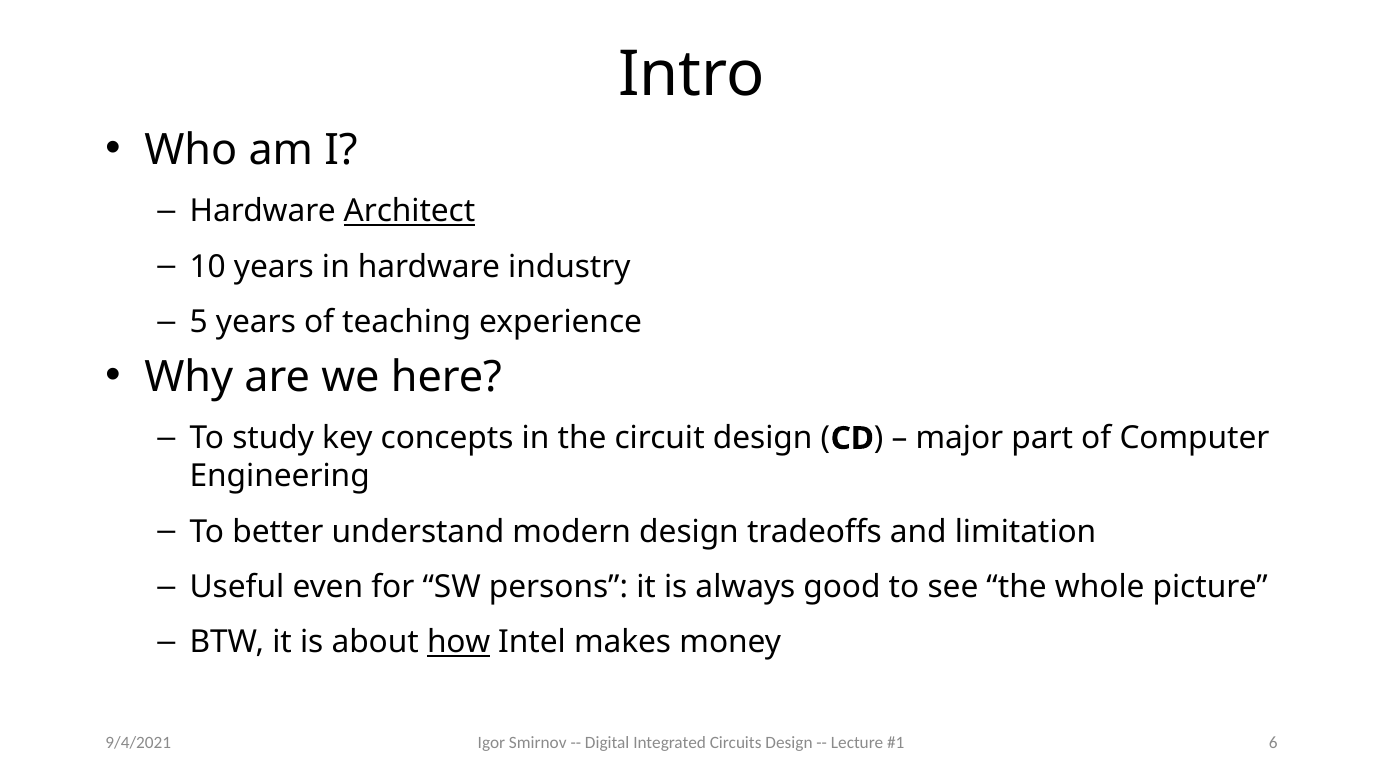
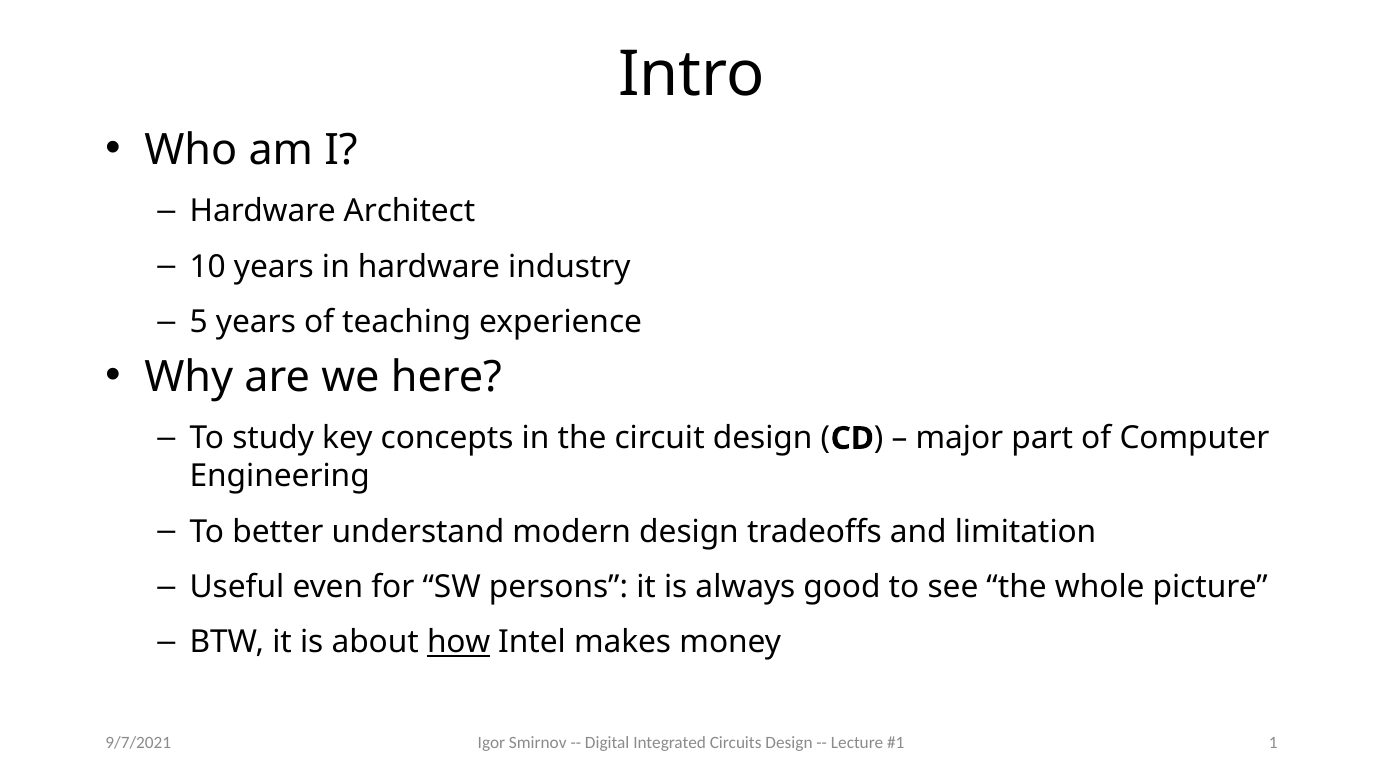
Architect underline: present -> none
6: 6 -> 1
9/4/2021: 9/4/2021 -> 9/7/2021
